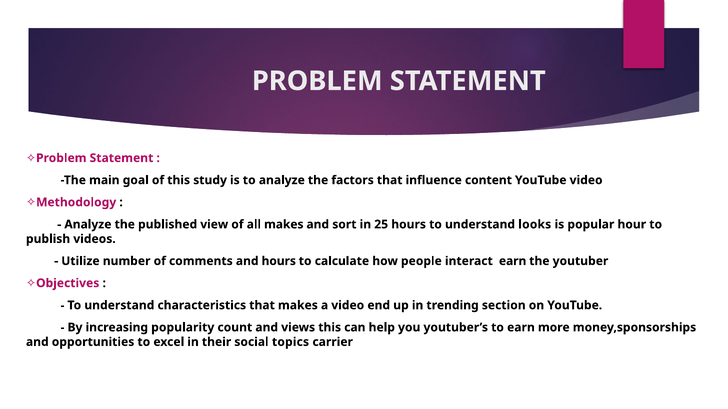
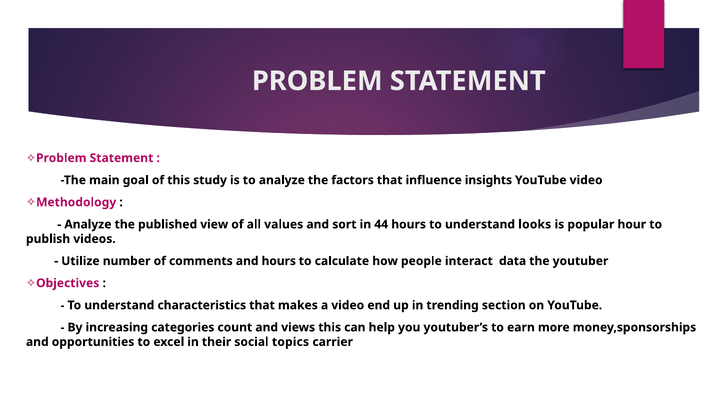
content: content -> insights
all makes: makes -> values
25: 25 -> 44
interact earn: earn -> data
popularity: popularity -> categories
